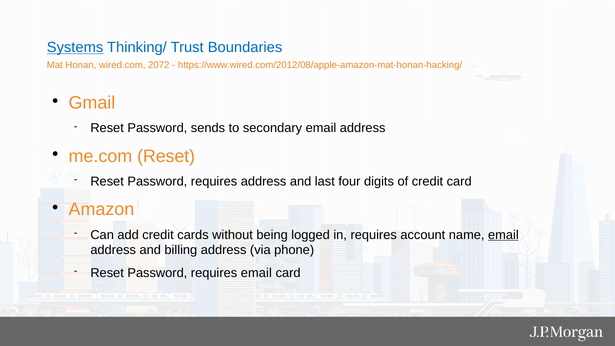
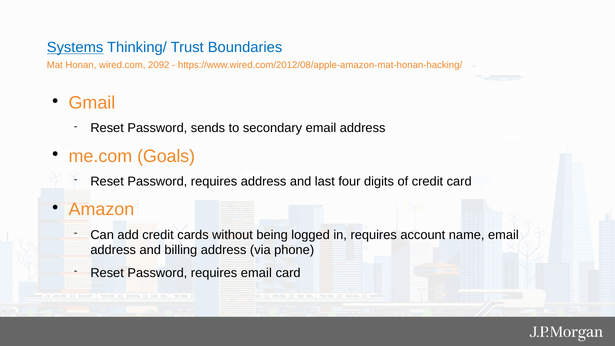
2072: 2072 -> 2092
me.com Reset: Reset -> Goals
email at (503, 235) underline: present -> none
